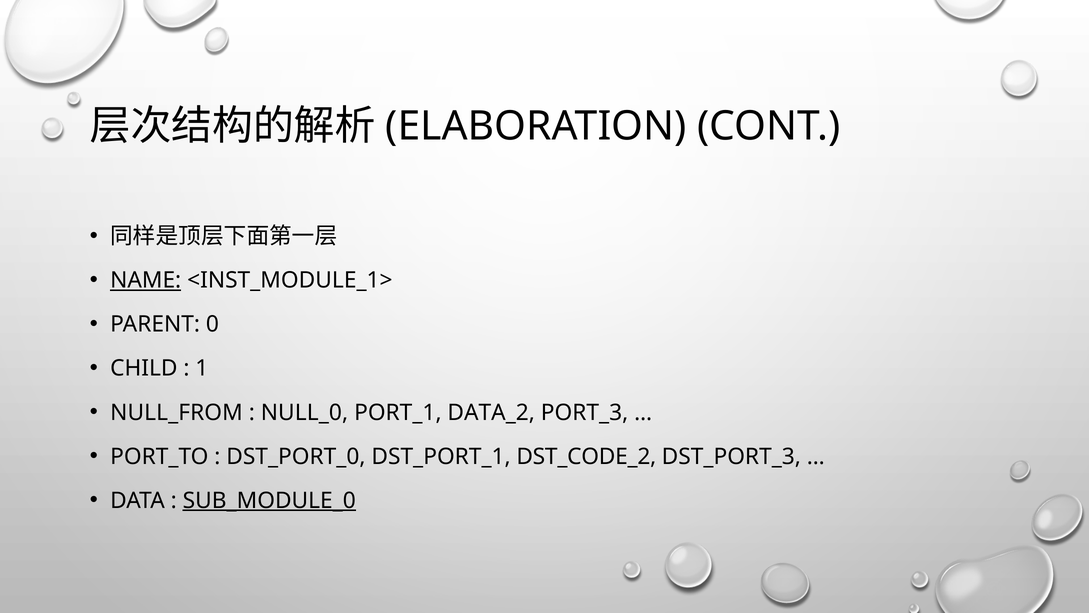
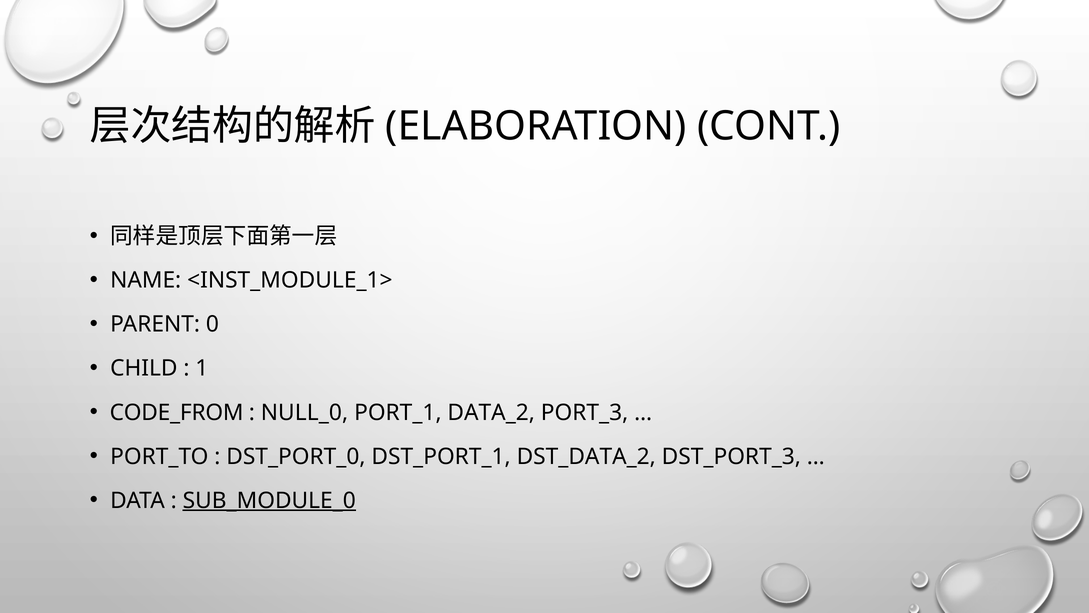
NAME underline: present -> none
NULL_FROM: NULL_FROM -> CODE_FROM
DST_CODE_2: DST_CODE_2 -> DST_DATA_2
